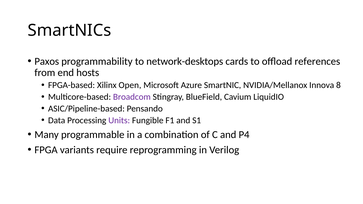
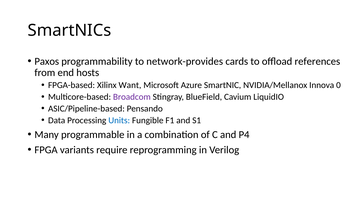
network-desktops: network-desktops -> network-provides
Open: Open -> Want
8: 8 -> 0
Units colour: purple -> blue
